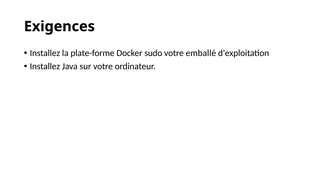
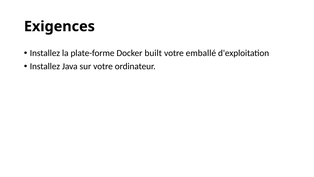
sudo: sudo -> built
